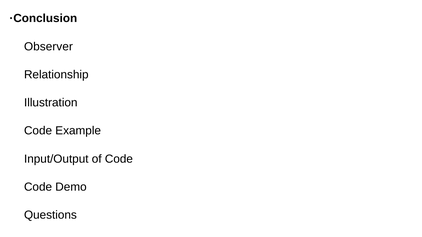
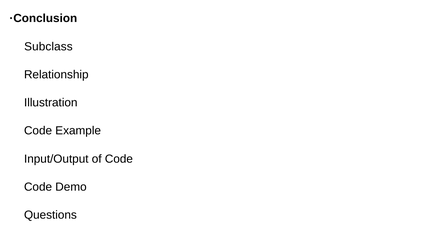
Observer: Observer -> Subclass
